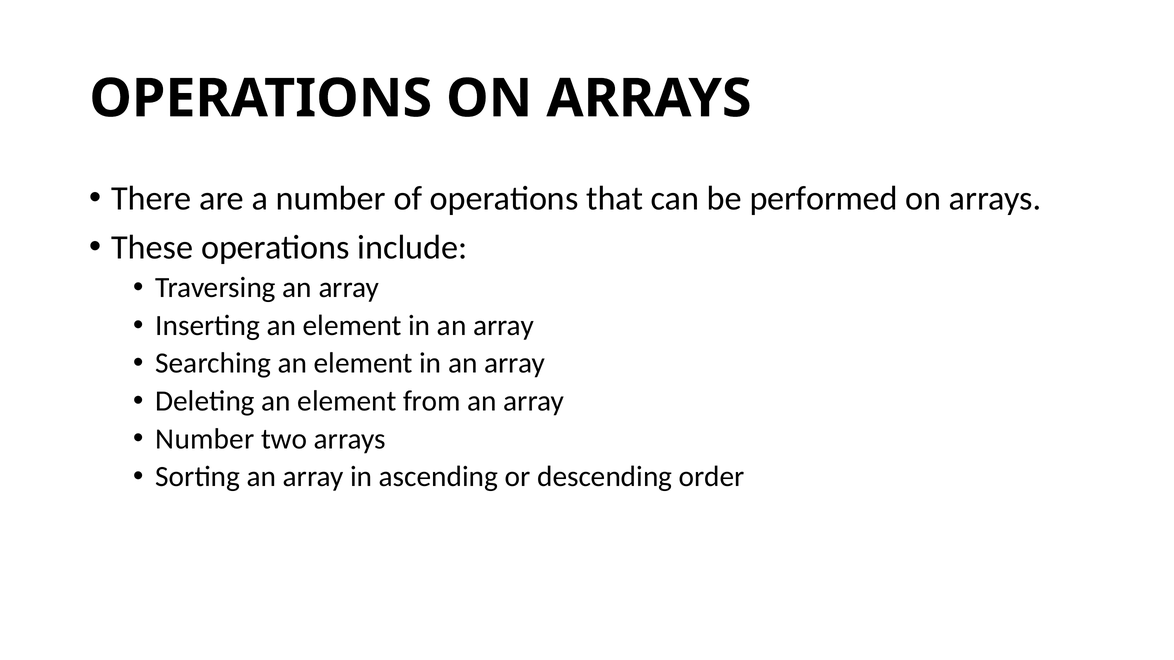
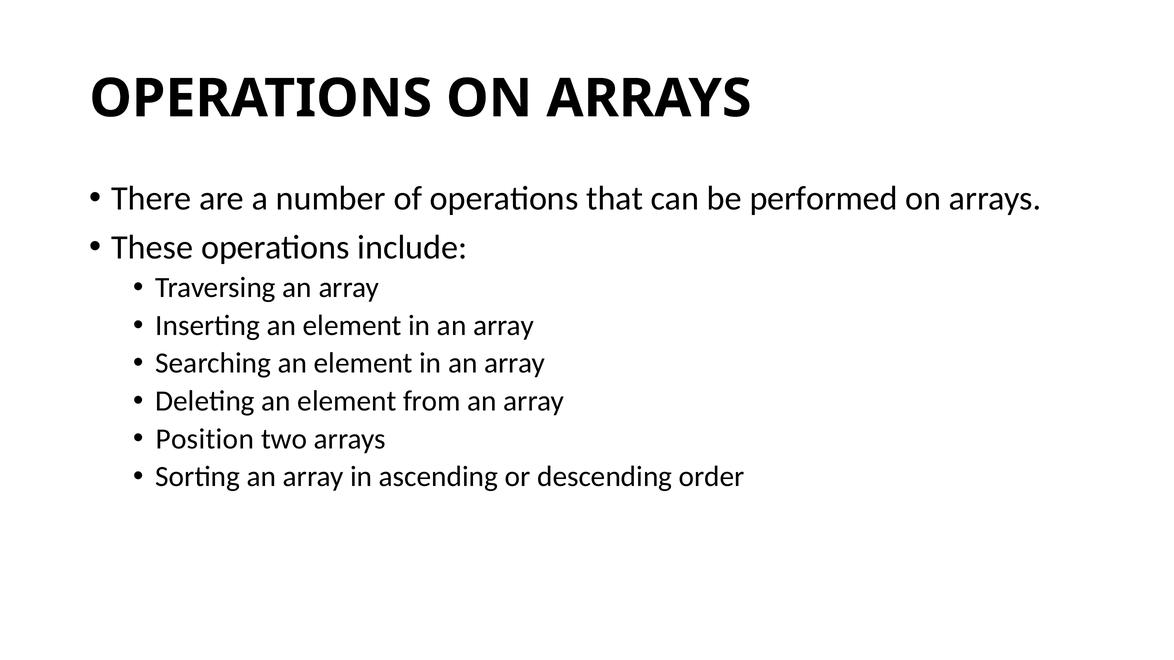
Number at (205, 439): Number -> Position
